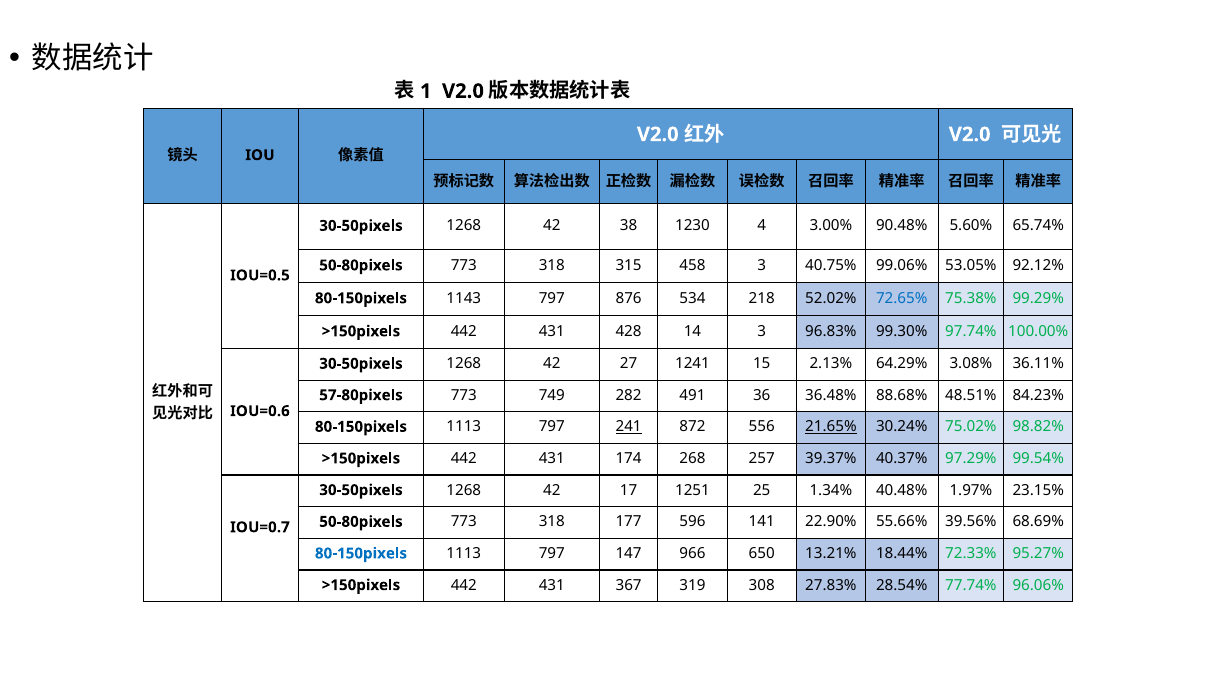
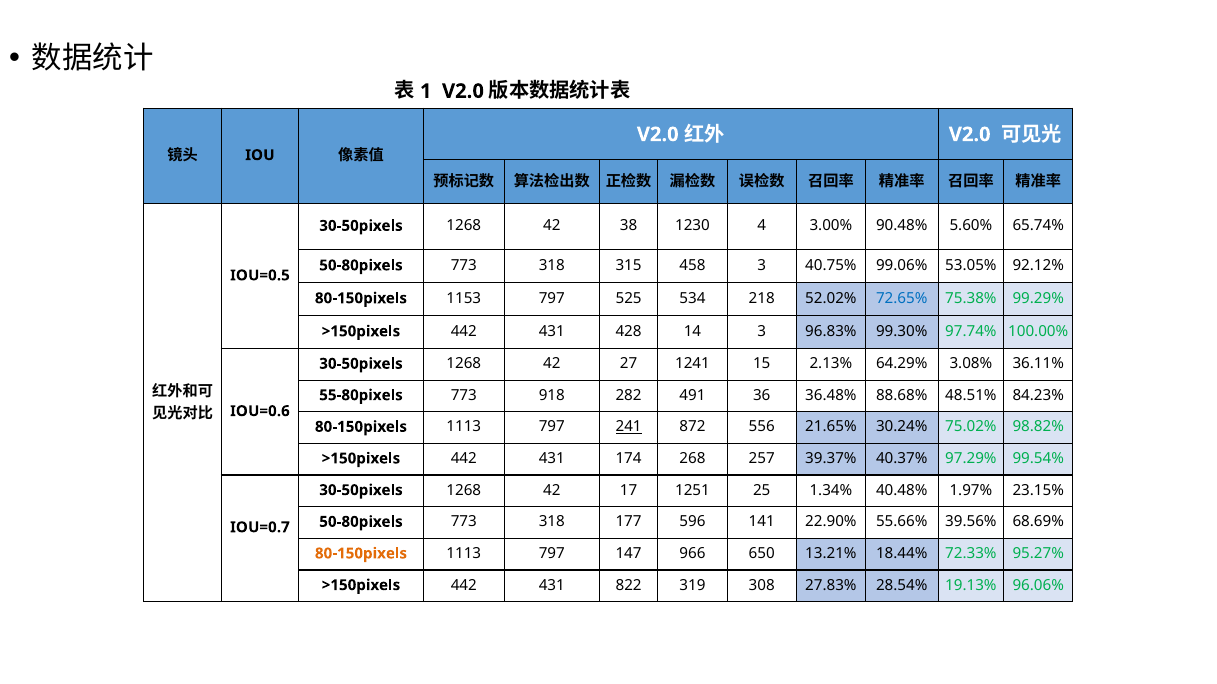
1143: 1143 -> 1153
876: 876 -> 525
57-80pixels: 57-80pixels -> 55-80pixels
749: 749 -> 918
21.65% underline: present -> none
80-150pixels at (361, 554) colour: blue -> orange
367: 367 -> 822
77.74%: 77.74% -> 19.13%
